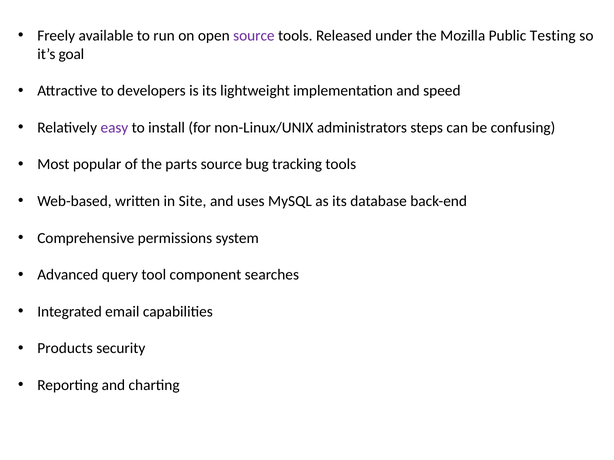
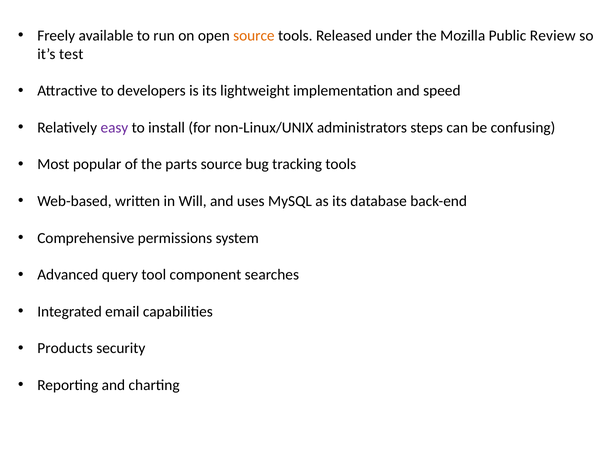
source at (254, 36) colour: purple -> orange
Testing: Testing -> Review
goal: goal -> test
Site: Site -> Will
